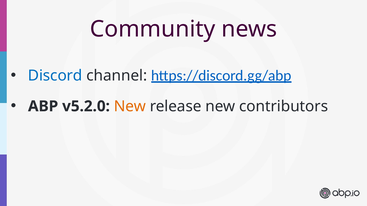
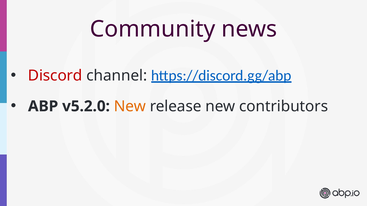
Discord colour: blue -> red
